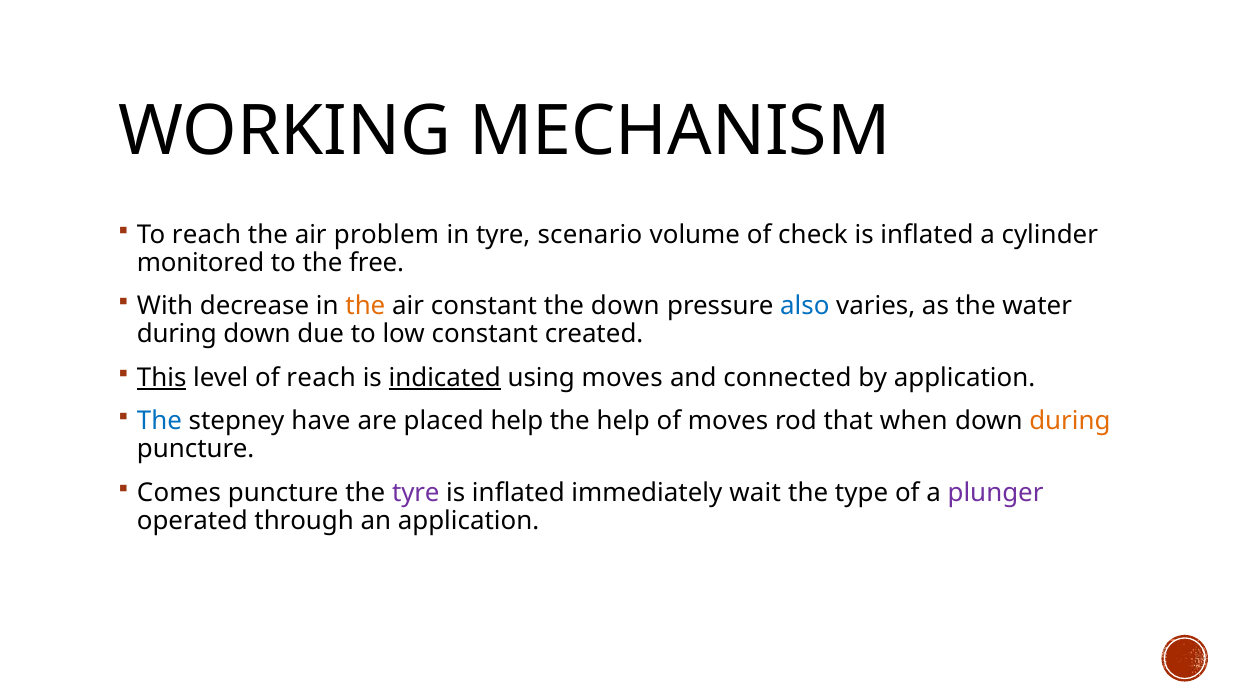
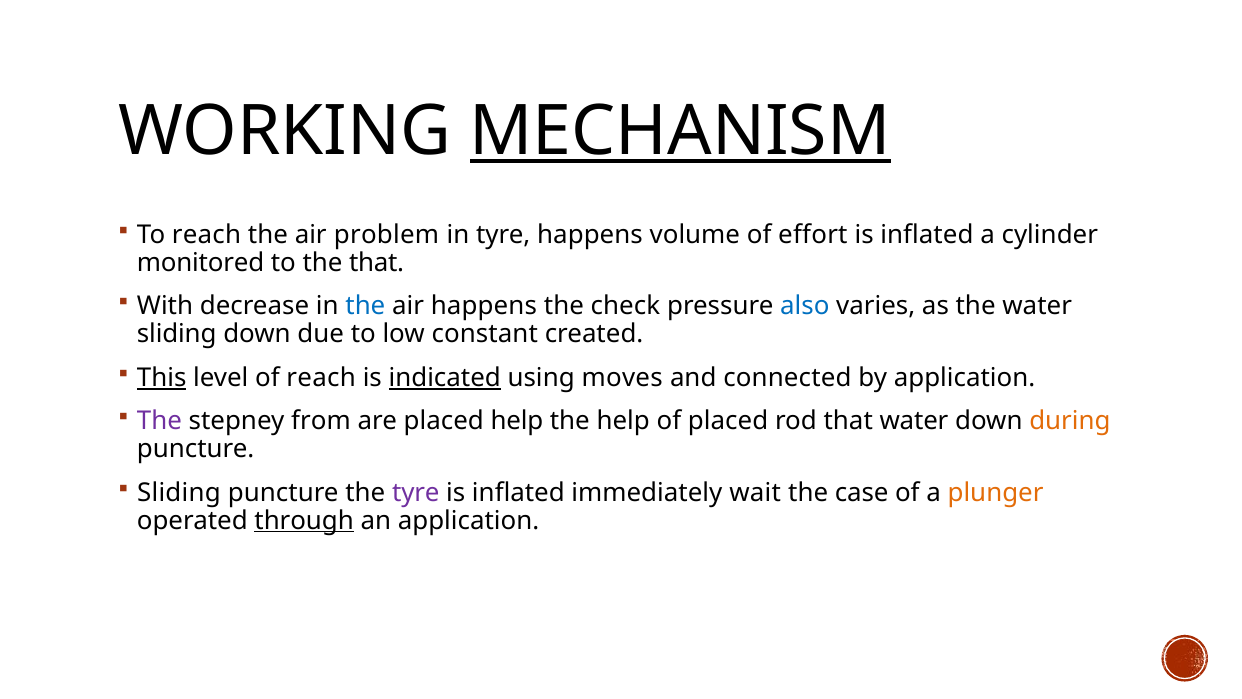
MECHANISM underline: none -> present
tyre scenario: scenario -> happens
check: check -> effort
the free: free -> that
the at (365, 306) colour: orange -> blue
air constant: constant -> happens
the down: down -> check
during at (177, 334): during -> sliding
The at (159, 421) colour: blue -> purple
have: have -> from
of moves: moves -> placed
that when: when -> water
Comes at (179, 492): Comes -> Sliding
type: type -> case
plunger colour: purple -> orange
through underline: none -> present
